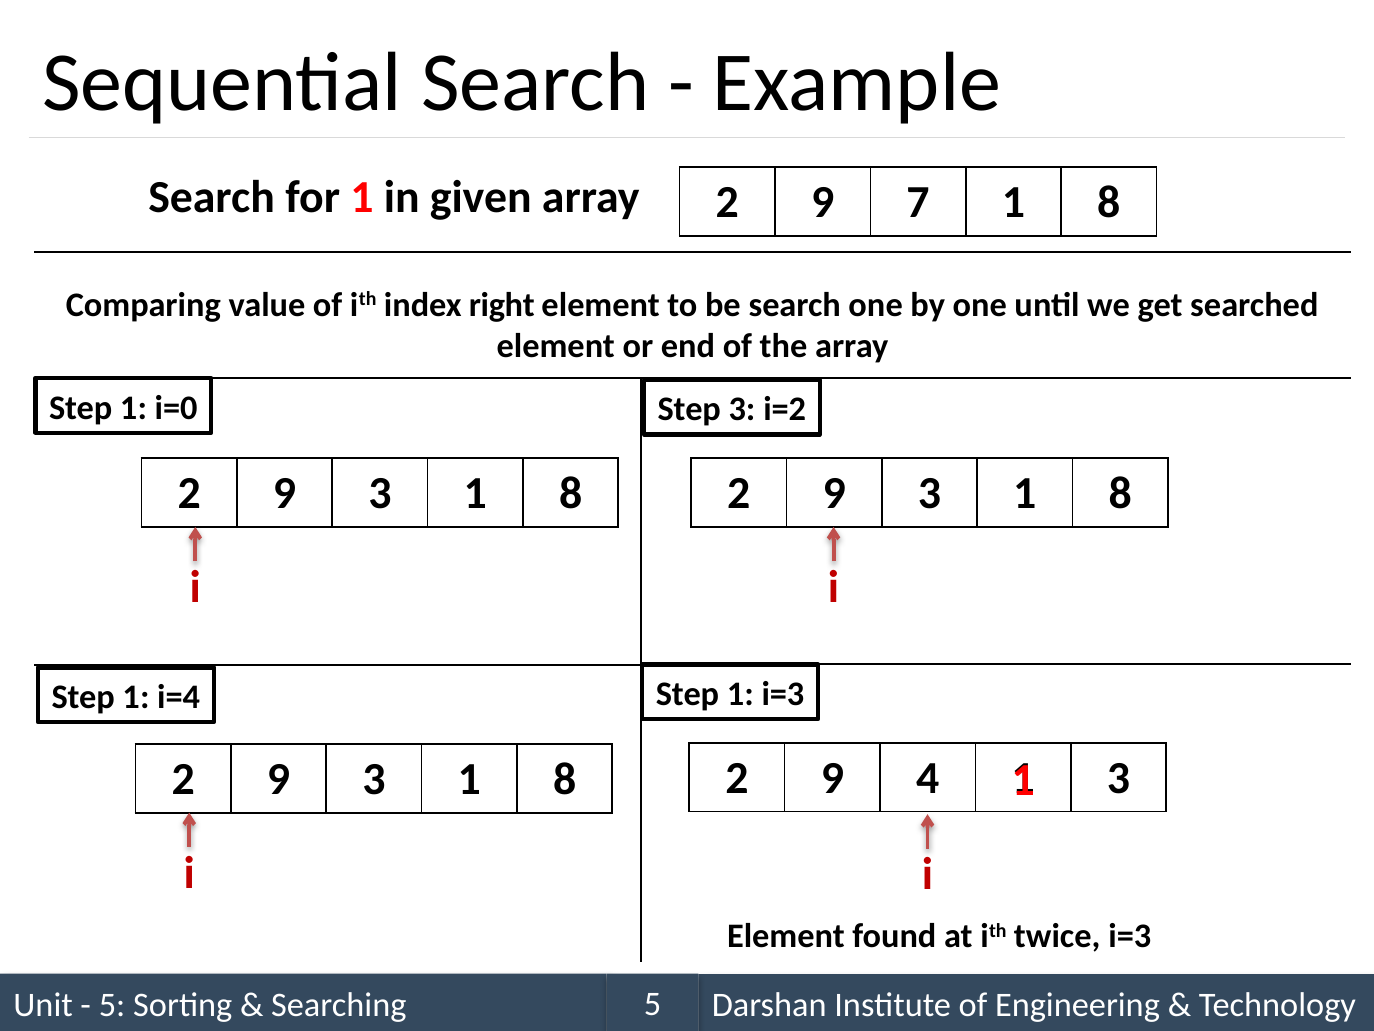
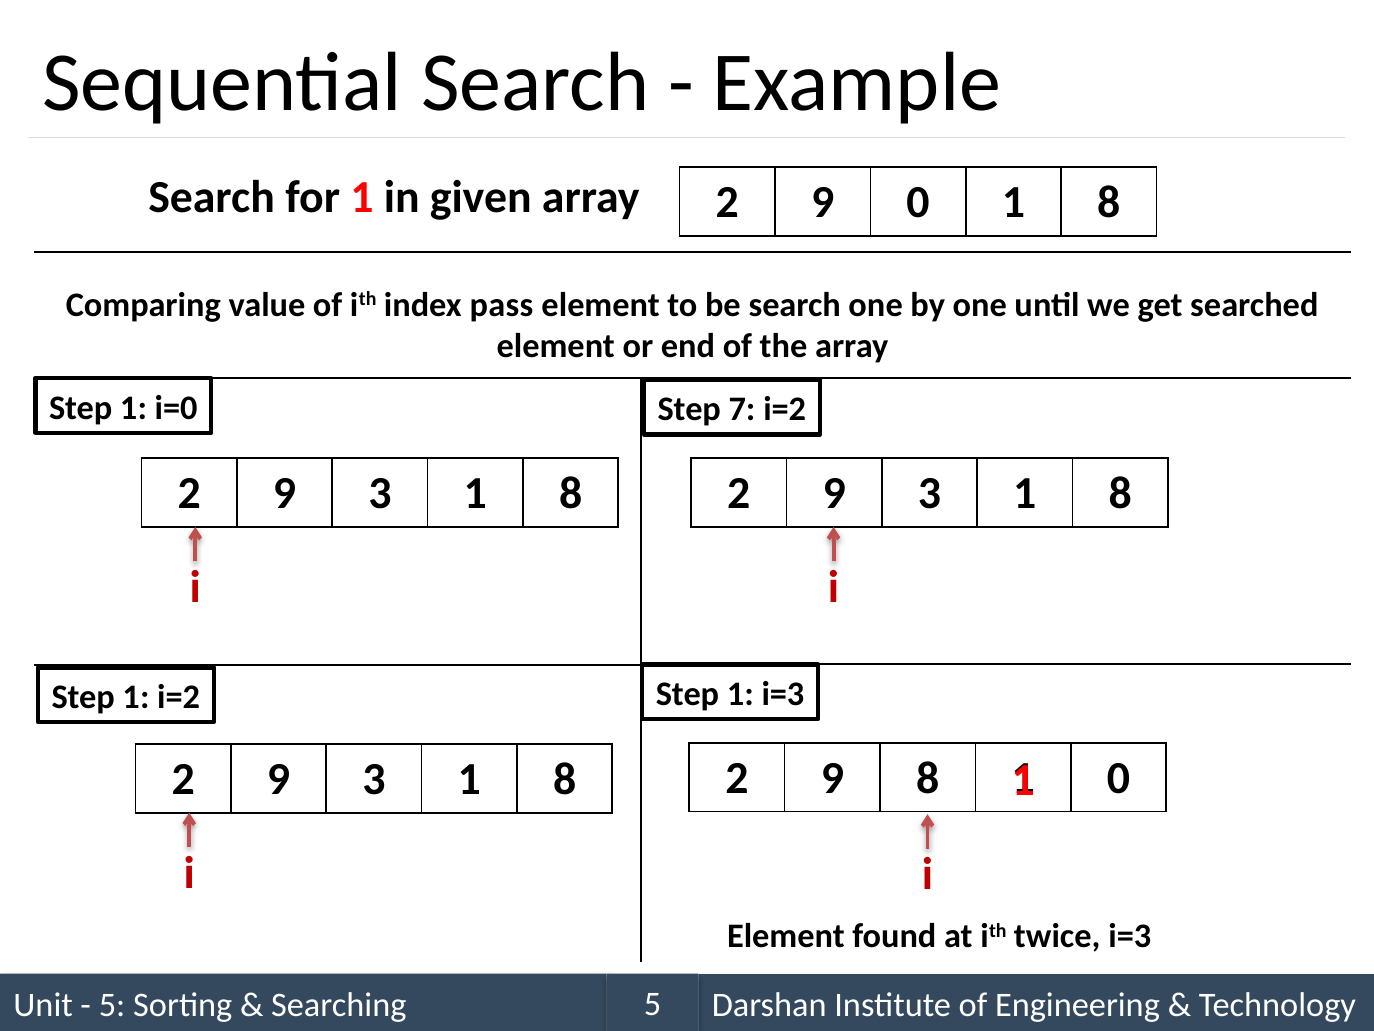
9 7: 7 -> 0
right: right -> pass
Step 3: 3 -> 7
1 i=4: i=4 -> i=2
9 4: 4 -> 8
3 at (1118, 778): 3 -> 0
